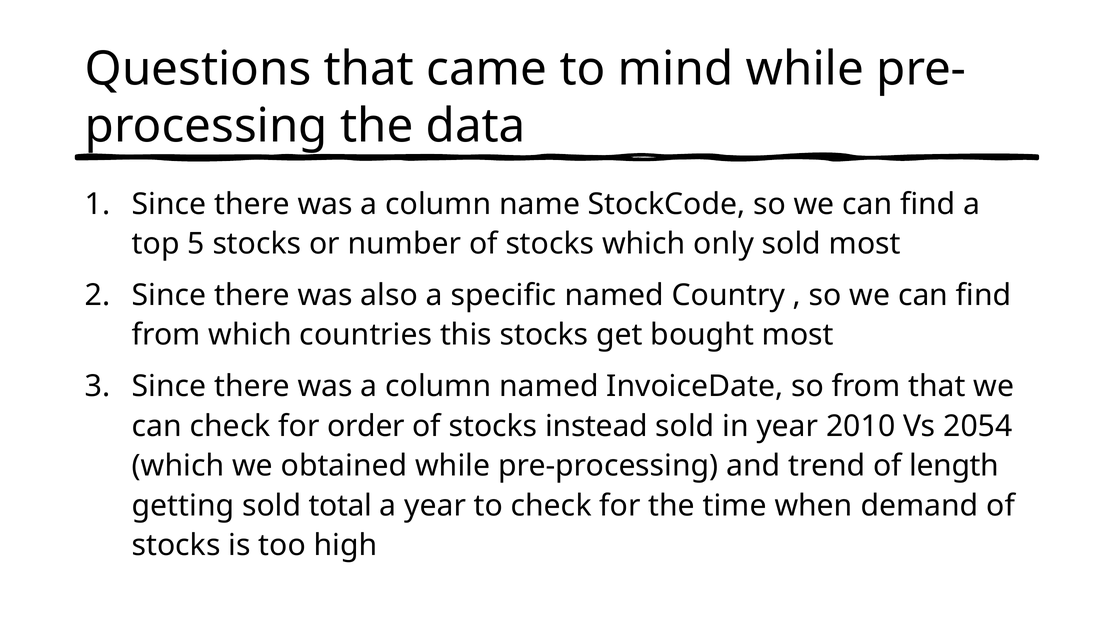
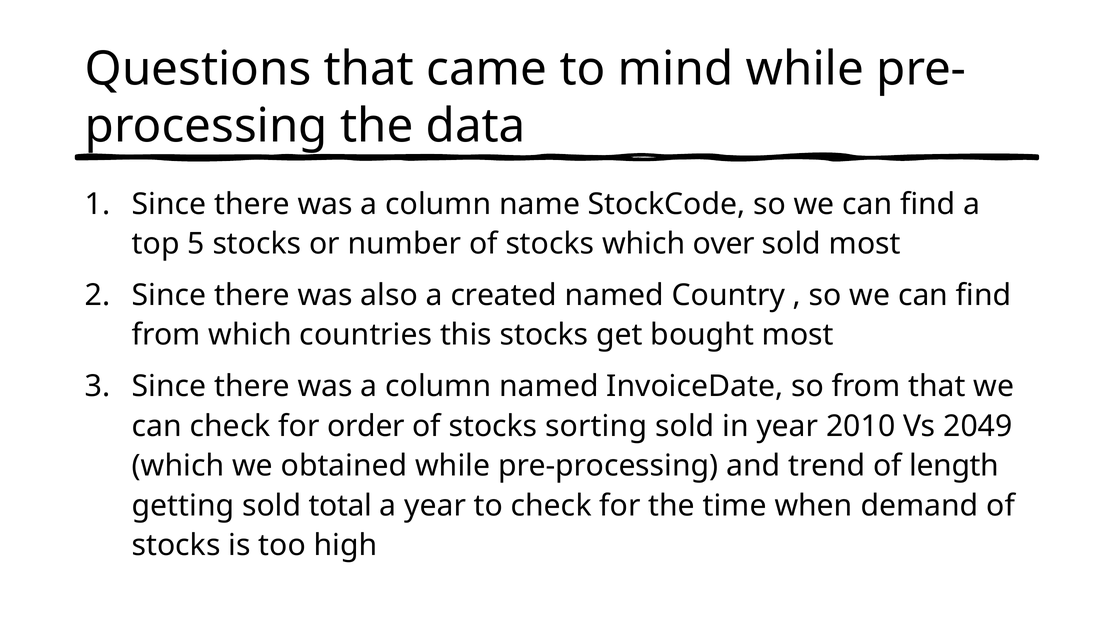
only: only -> over
specific: specific -> created
instead: instead -> sorting
2054: 2054 -> 2049
